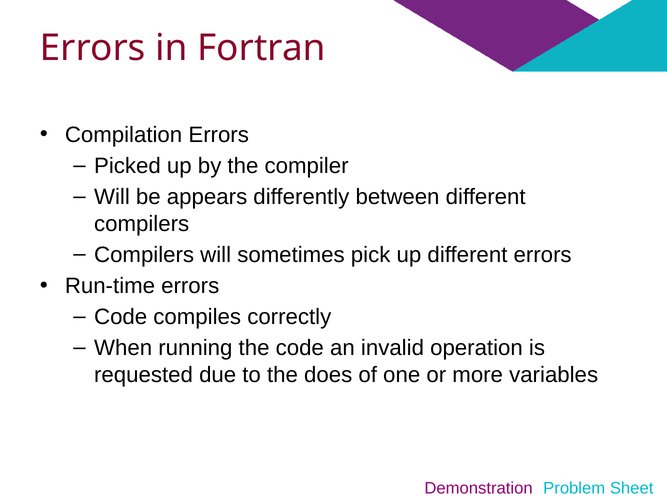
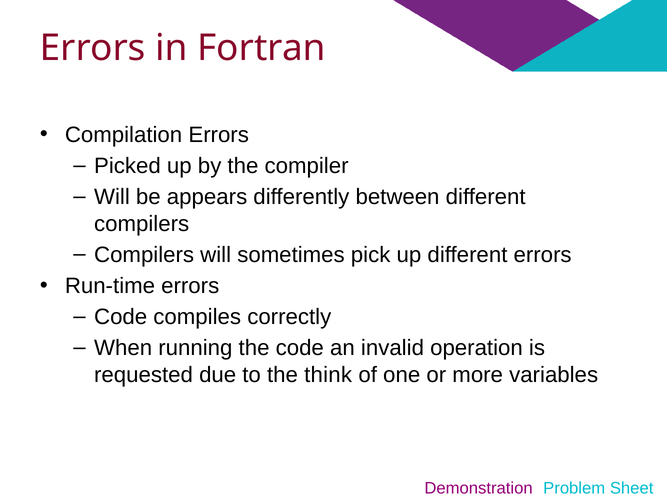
does: does -> think
